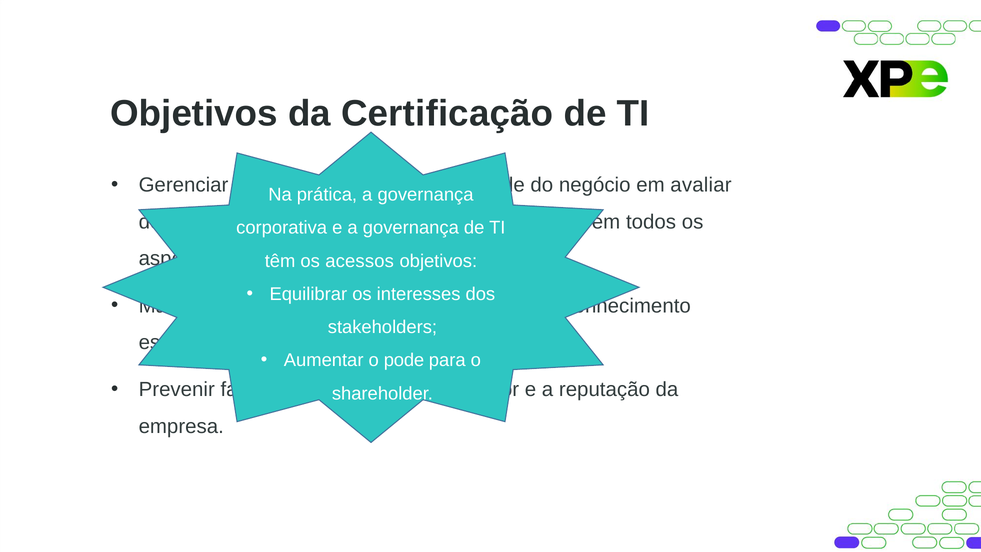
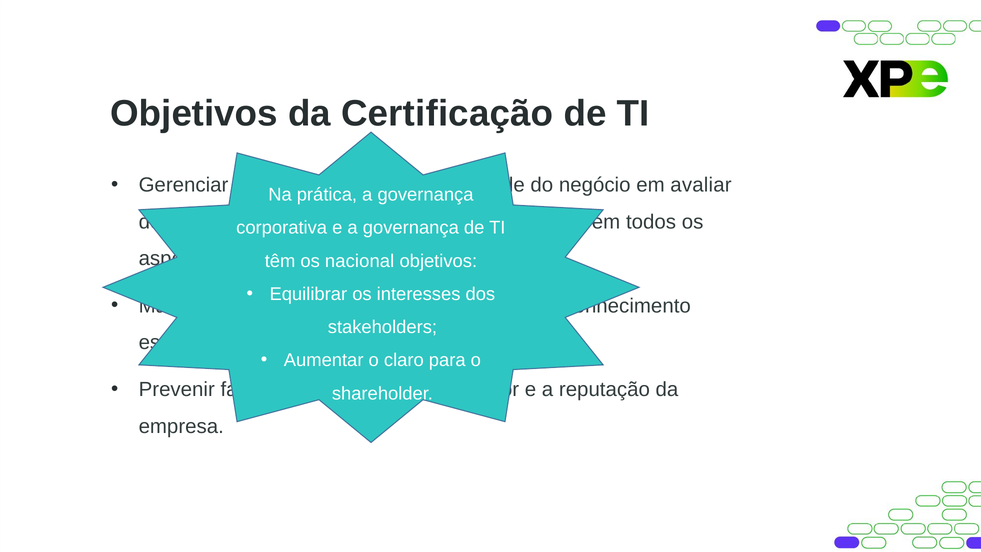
acessos: acessos -> nacional
pode: pode -> claro
